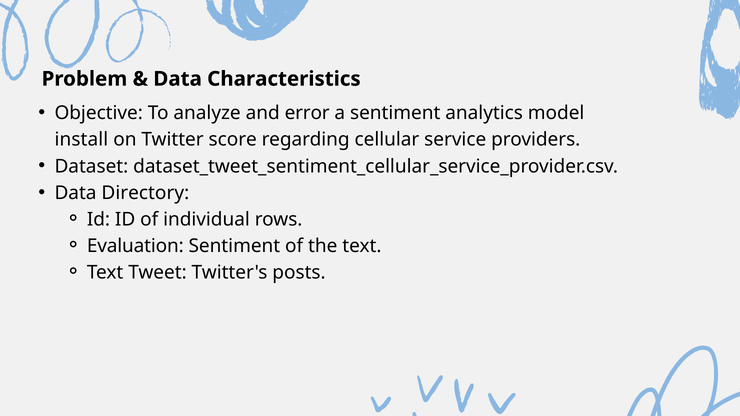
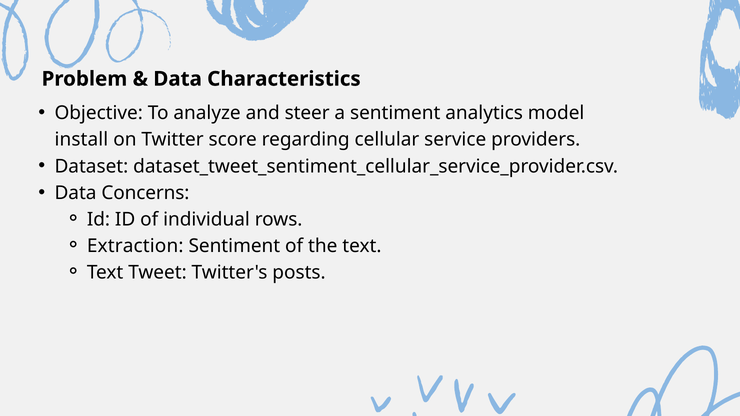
error: error -> steer
Directory: Directory -> Concerns
Evaluation: Evaluation -> Extraction
